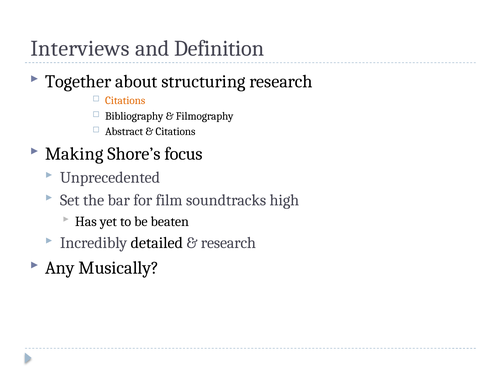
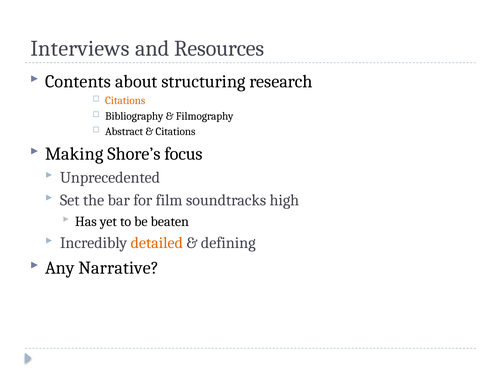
Definition: Definition -> Resources
Together: Together -> Contents
detailed colour: black -> orange
research at (228, 243): research -> defining
Musically: Musically -> Narrative
